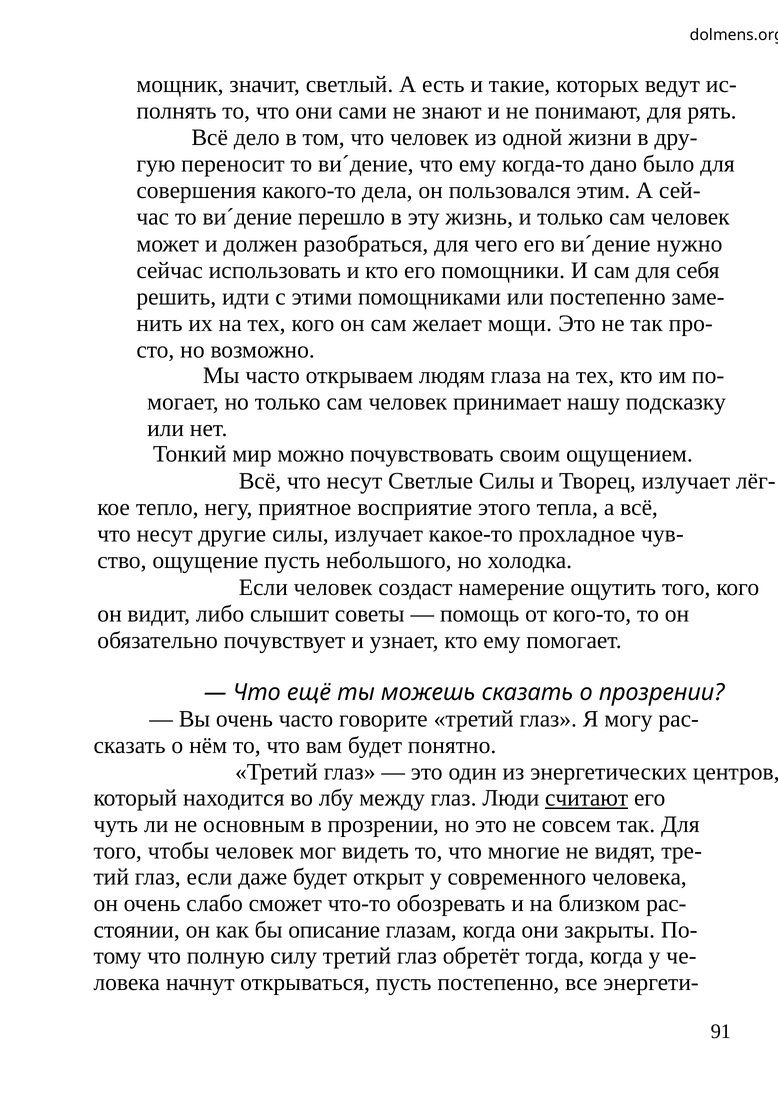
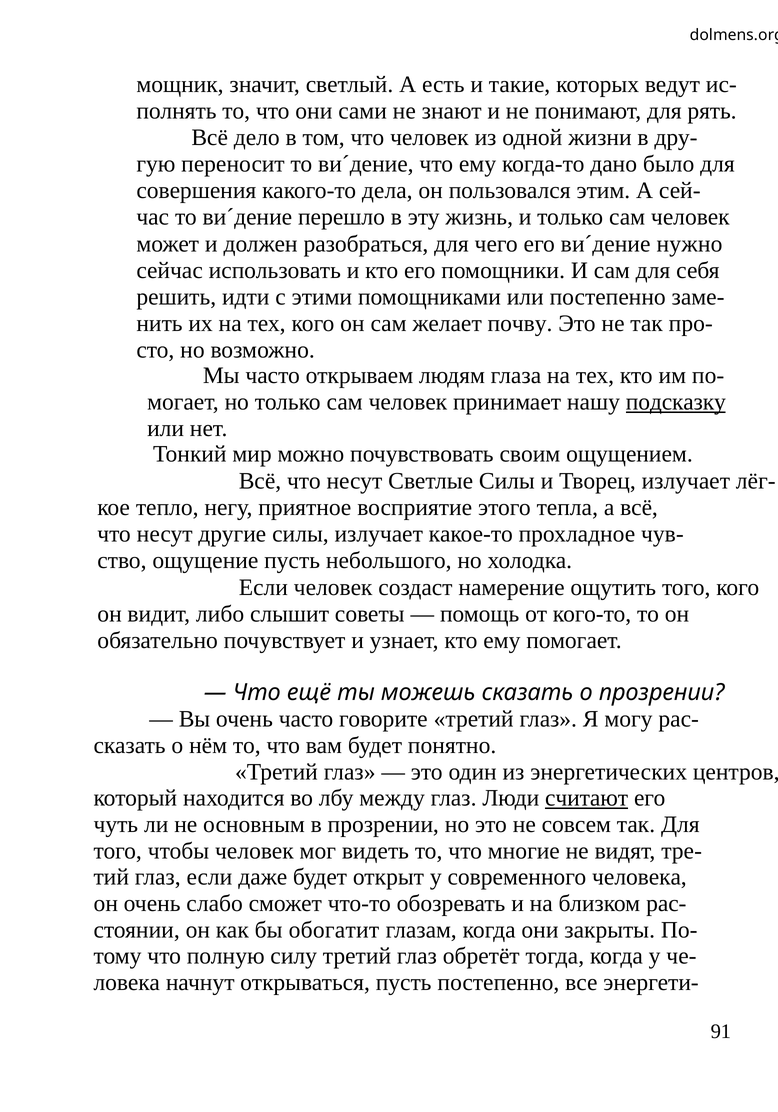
мощи: мощи -> почву
подсказку underline: none -> present
описание: описание -> обогатит
